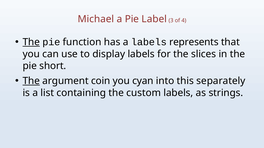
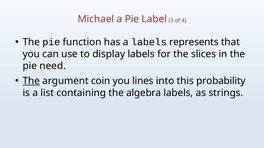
The at (31, 42) underline: present -> none
short: short -> need
cyan: cyan -> lines
separately: separately -> probability
custom: custom -> algebra
